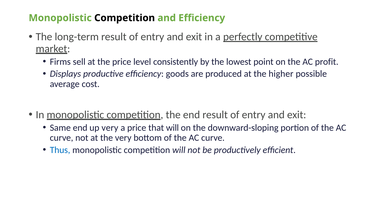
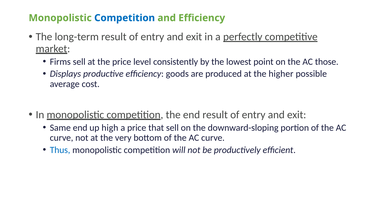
Competition at (125, 18) colour: black -> blue
profit: profit -> those
up very: very -> high
that will: will -> sell
